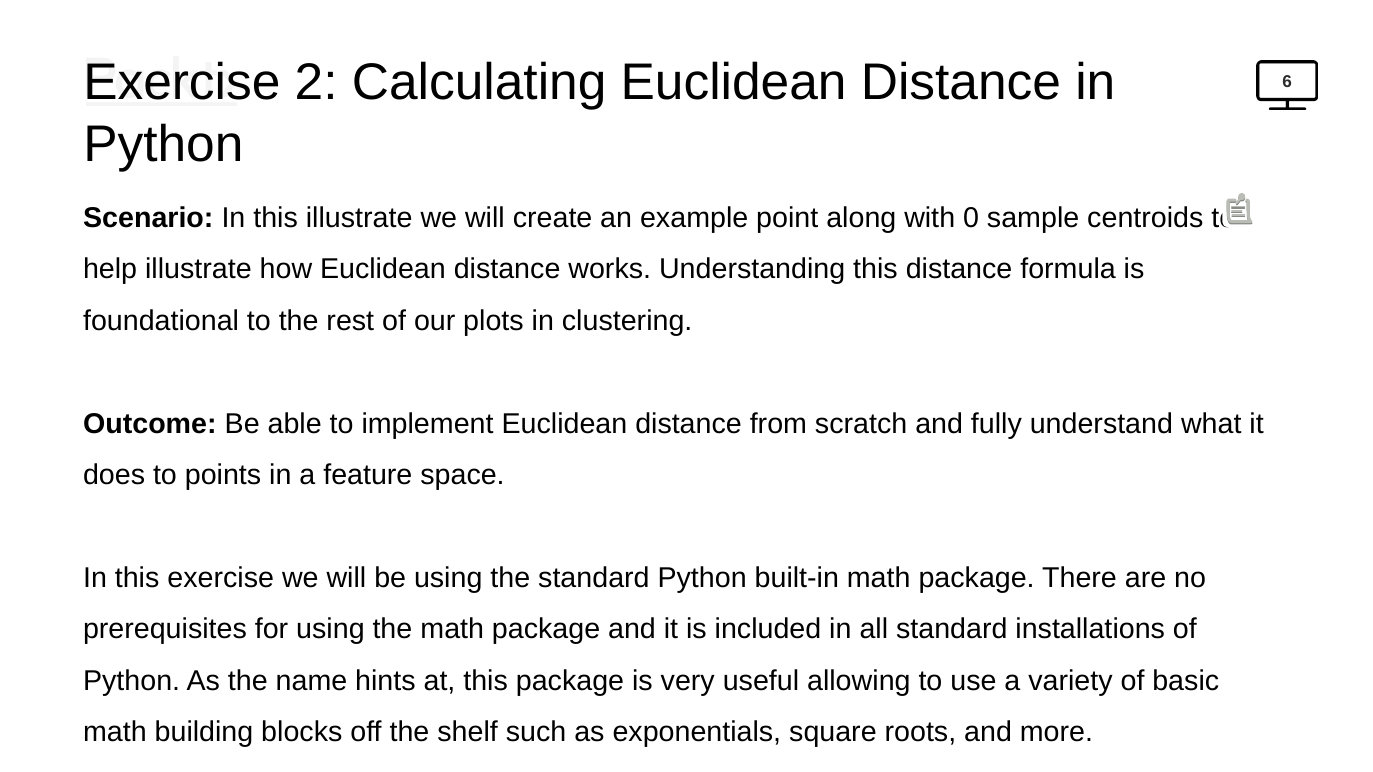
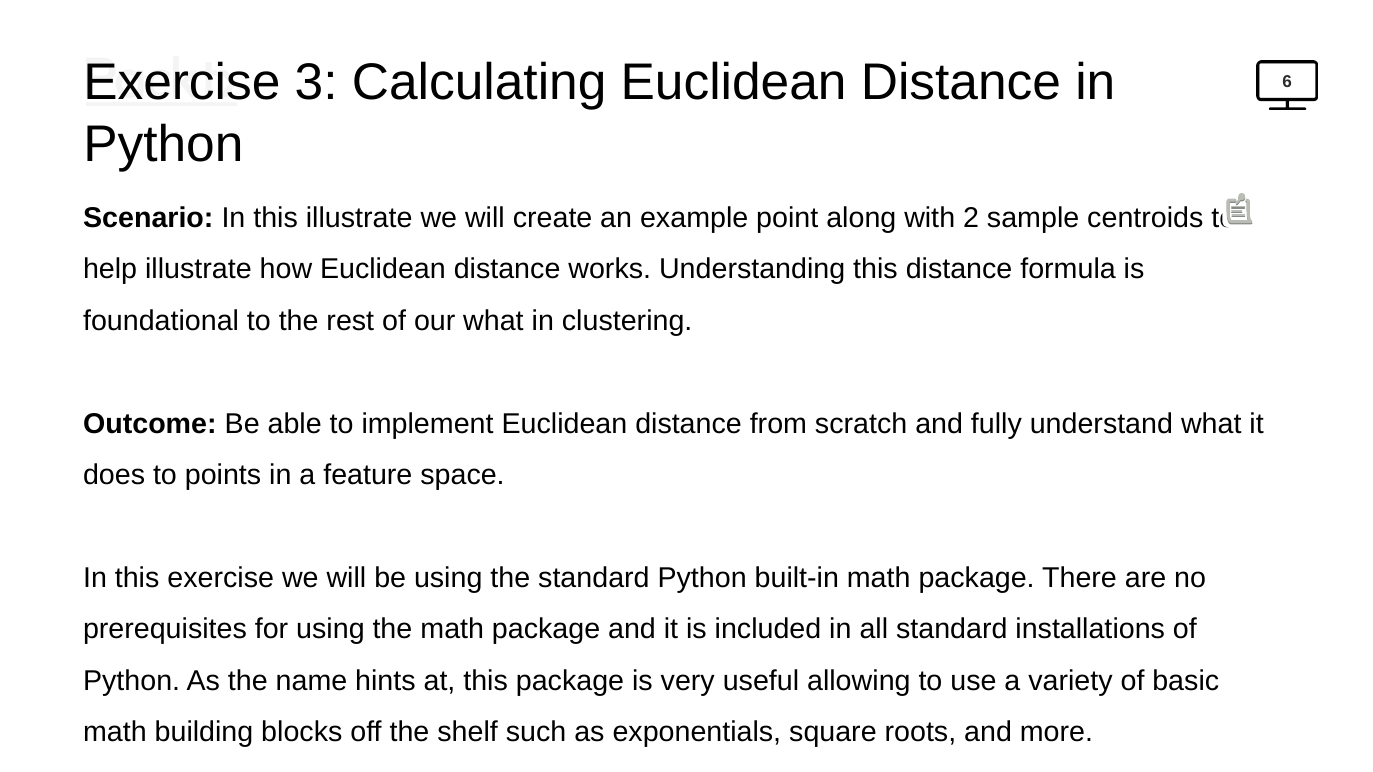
2: 2 -> 3
0: 0 -> 2
our plots: plots -> what
